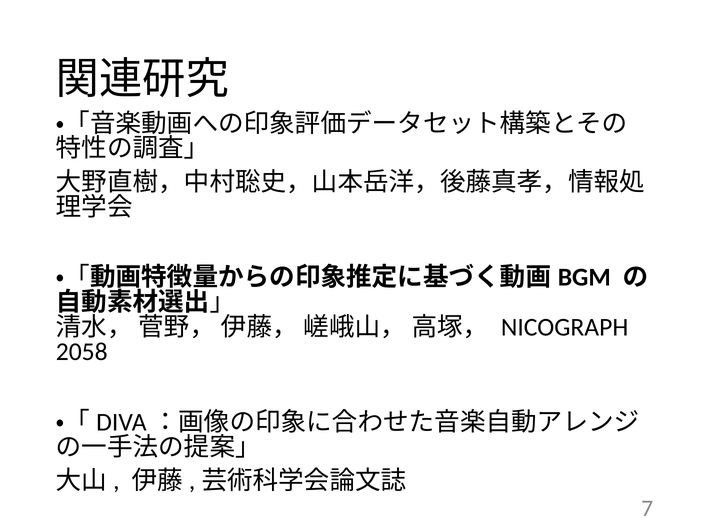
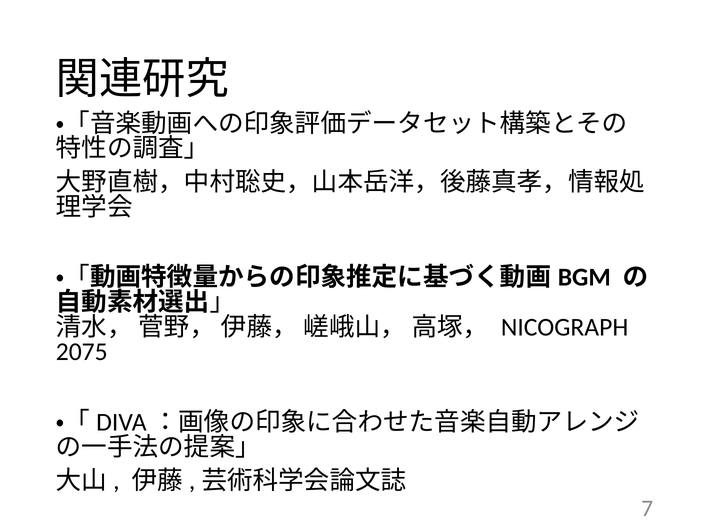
2058: 2058 -> 2075
